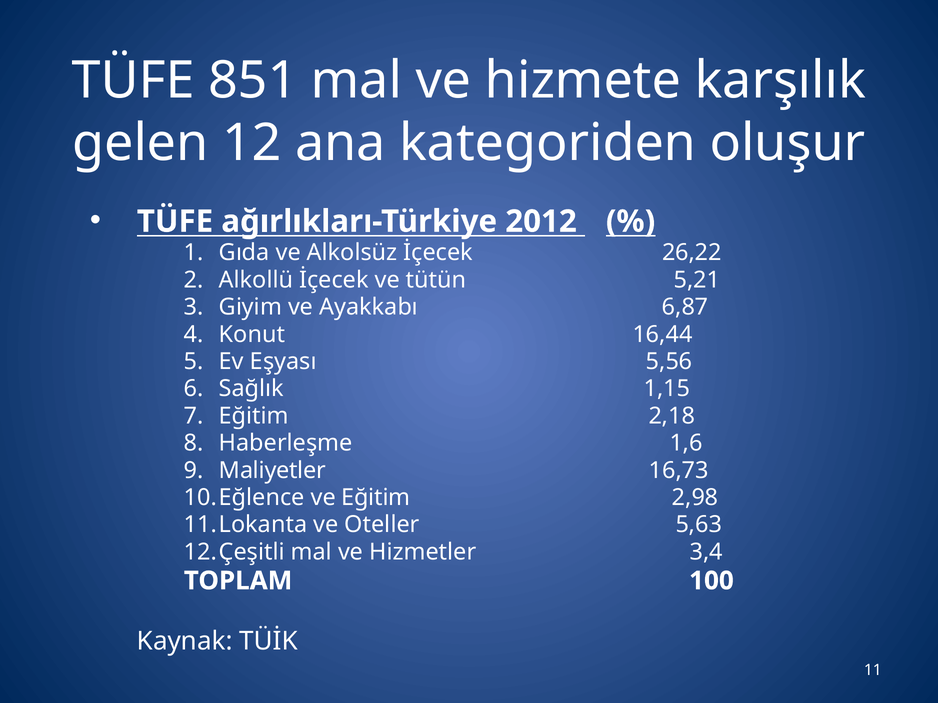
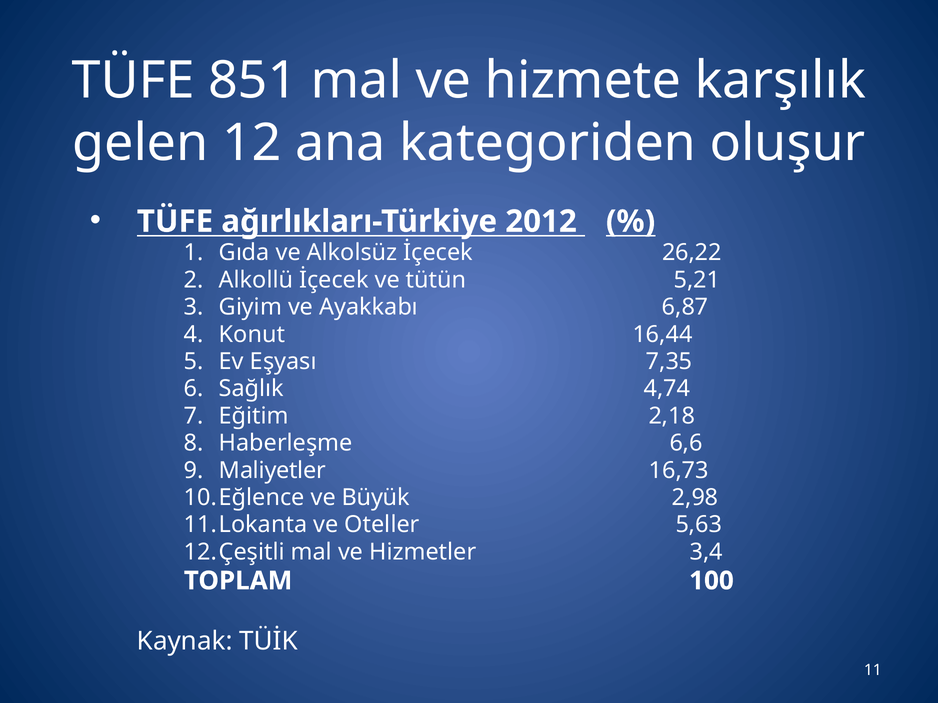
5,56: 5,56 -> 7,35
1,15: 1,15 -> 4,74
1,6: 1,6 -> 6,6
ve Eğitim: Eğitim -> Büyük
